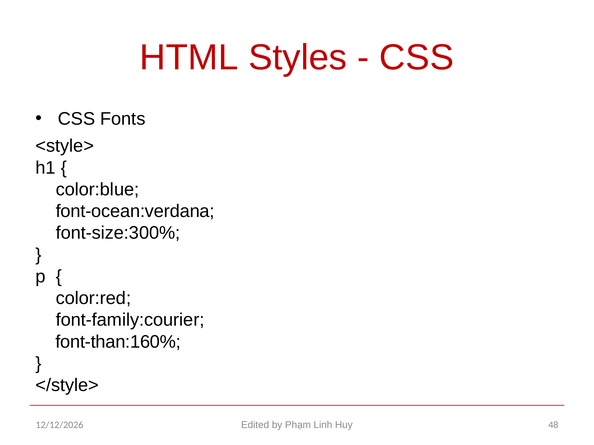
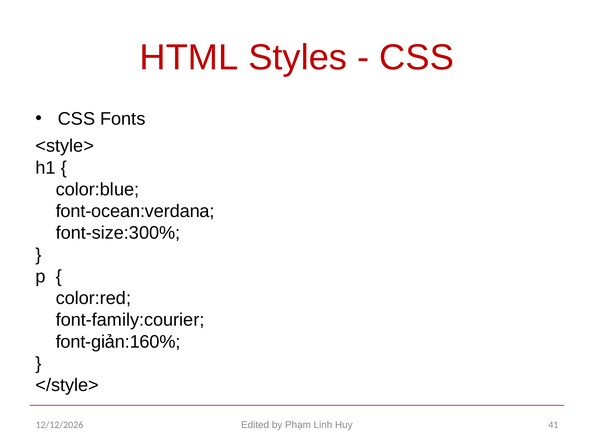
font-than:160%: font-than:160% -> font-giản:160%
48: 48 -> 41
